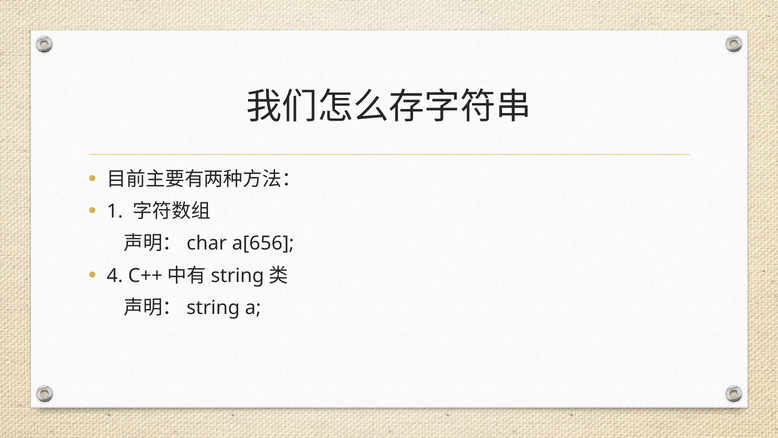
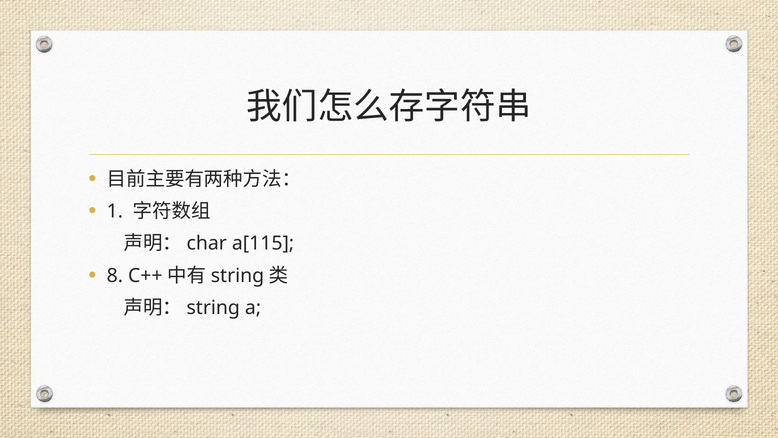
a[656: a[656 -> a[115
4: 4 -> 8
